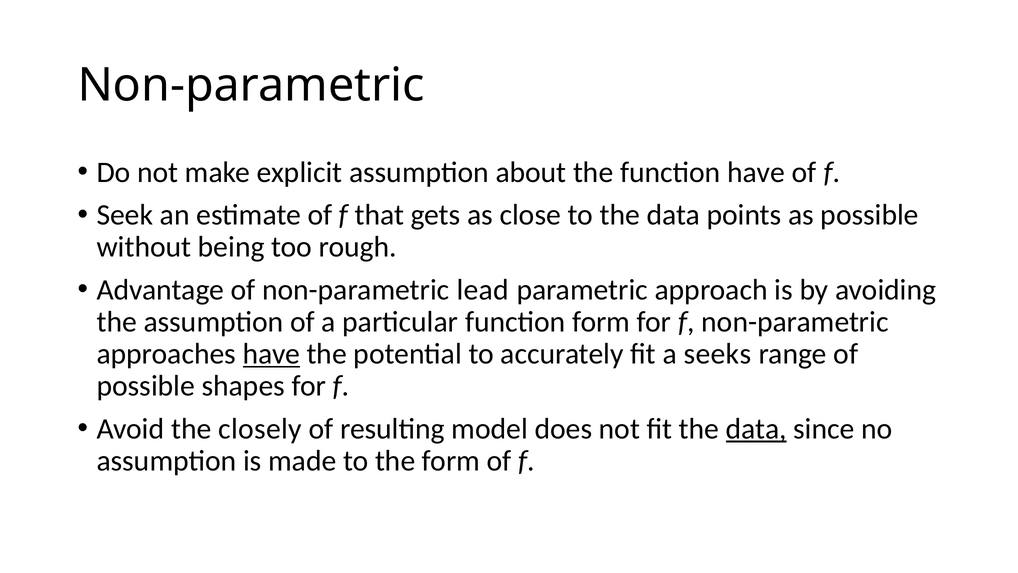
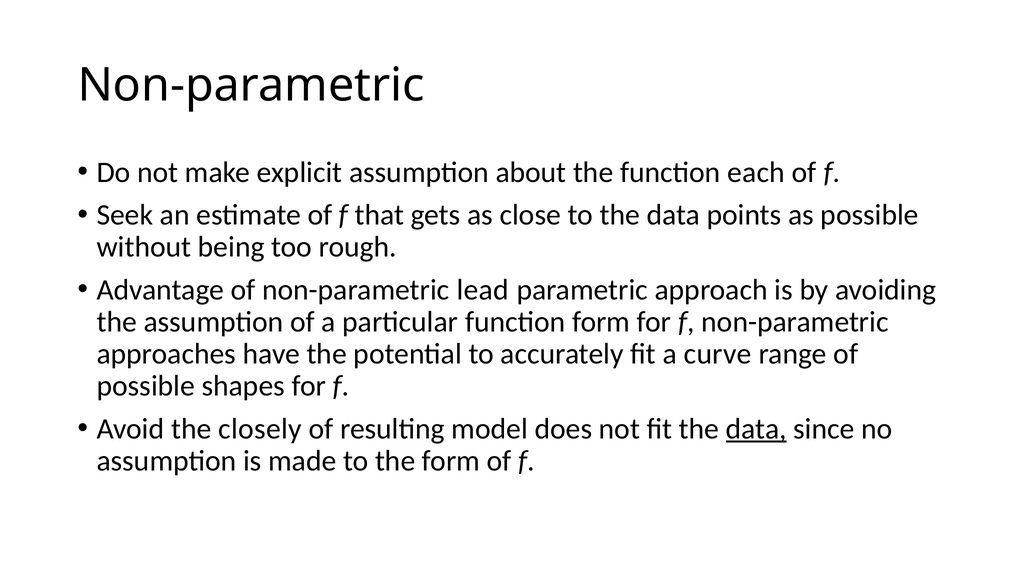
function have: have -> each
have at (271, 354) underline: present -> none
seeks: seeks -> curve
